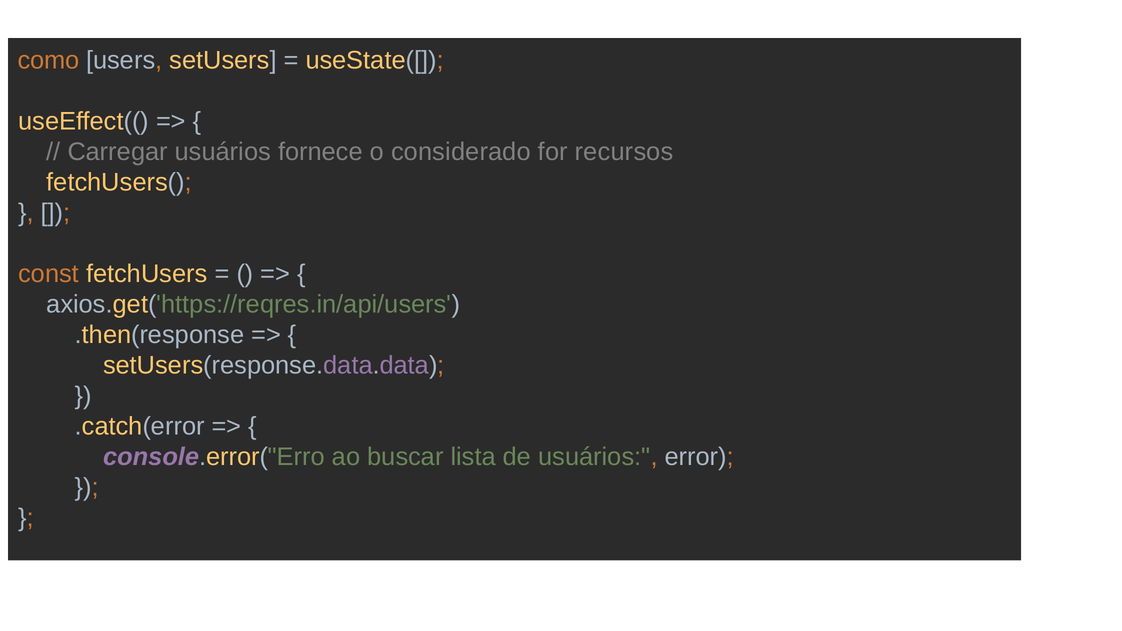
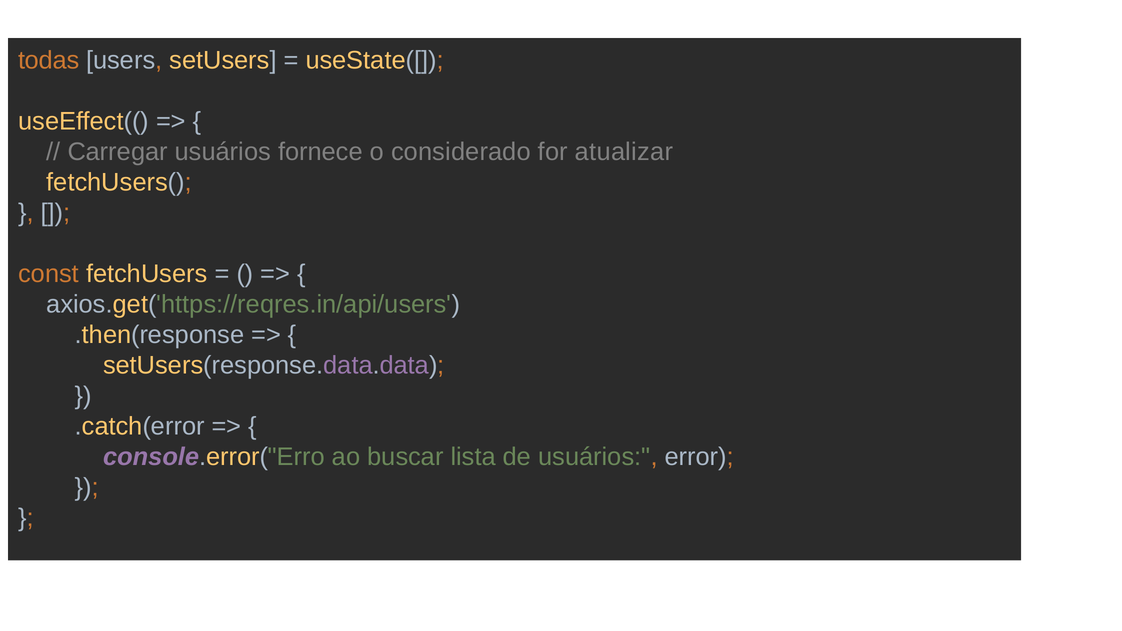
como: como -> todas
recursos: recursos -> atualizar
